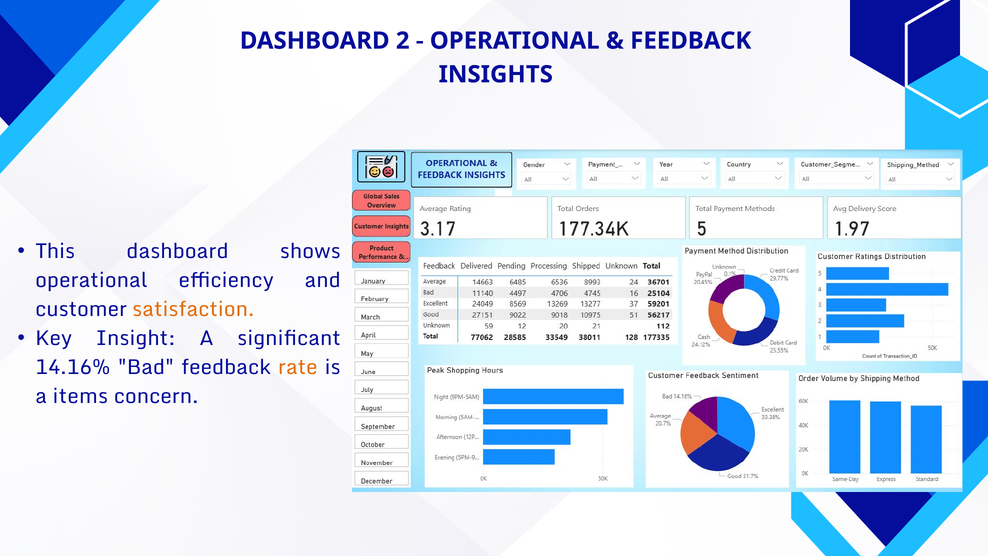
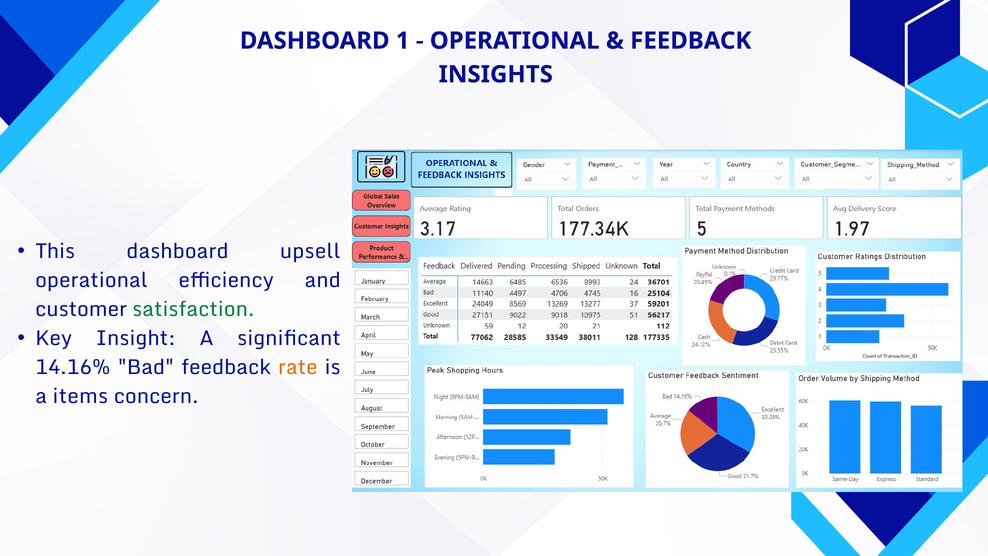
2: 2 -> 1
shows: shows -> upsell
satisfaction colour: orange -> green
